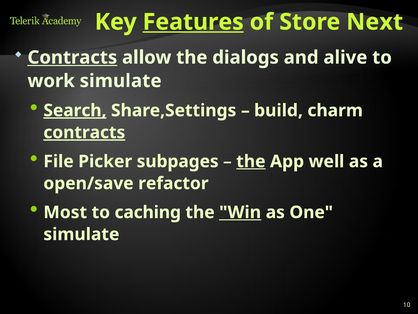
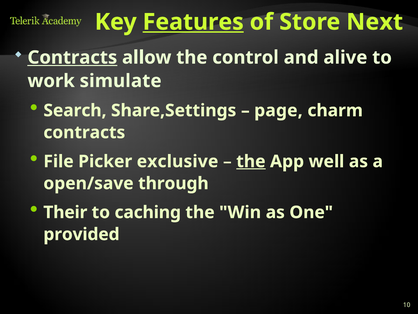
dialogs: dialogs -> control
Search underline: present -> none
build: build -> page
contracts at (84, 132) underline: present -> none
subpages: subpages -> exclusive
refactor: refactor -> through
Most: Most -> Their
Win underline: present -> none
simulate at (81, 234): simulate -> provided
